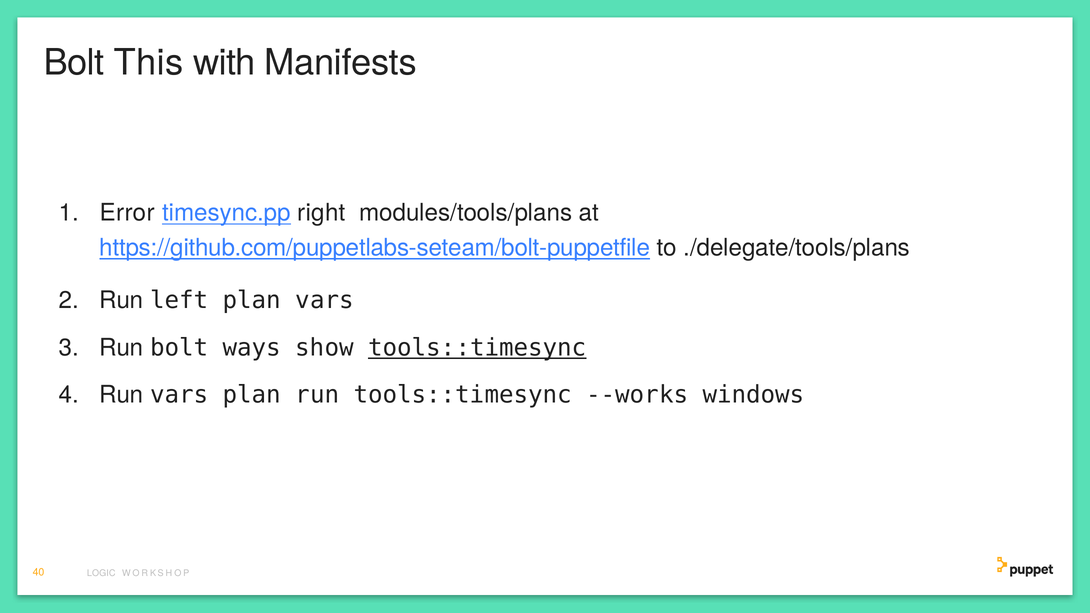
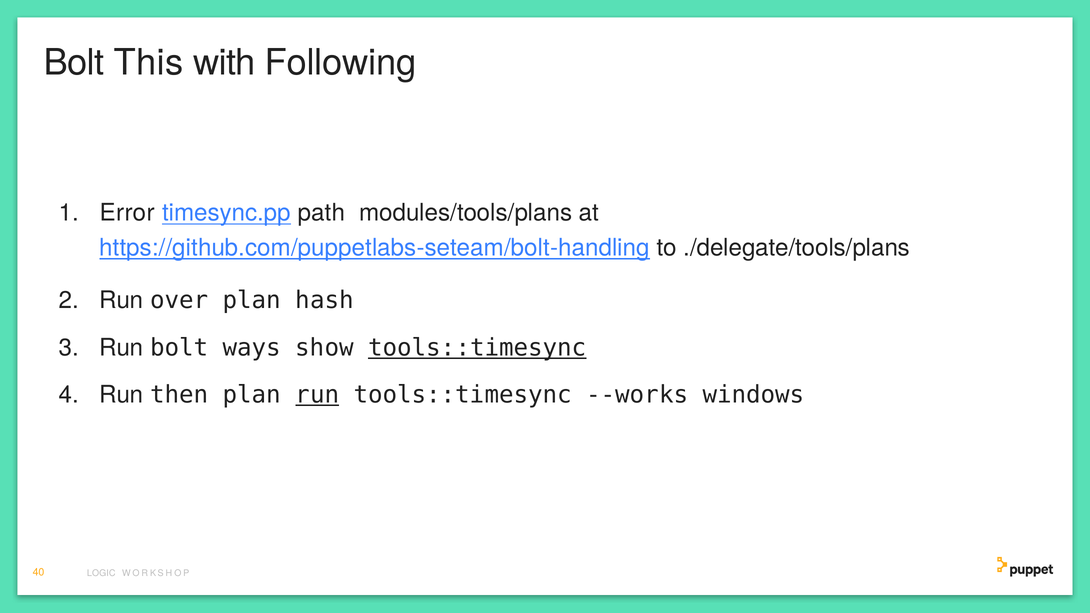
Manifests: Manifests -> Following
right: right -> path
https://github.com/puppetlabs-seteam/bolt-puppetfile: https://github.com/puppetlabs-seteam/bolt-puppetfile -> https://github.com/puppetlabs-seteam/bolt-handling
left: left -> over
plan vars: vars -> hash
Run vars: vars -> then
run at (317, 395) underline: none -> present
